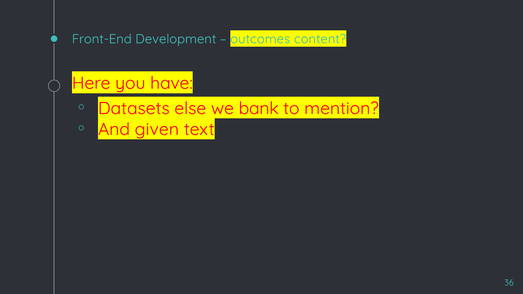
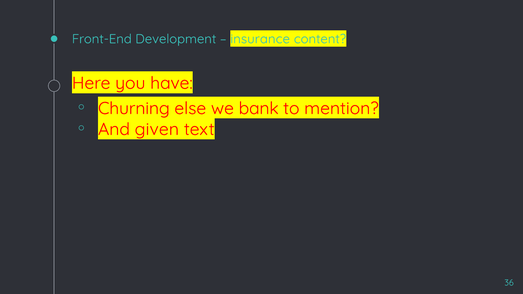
outcomes: outcomes -> insurance
Datasets: Datasets -> Churning
